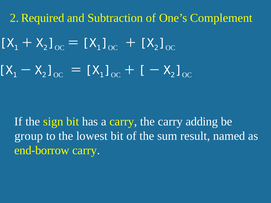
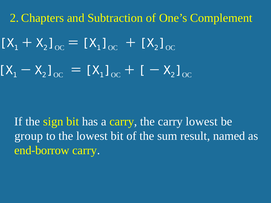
Required: Required -> Chapters
carry adding: adding -> lowest
